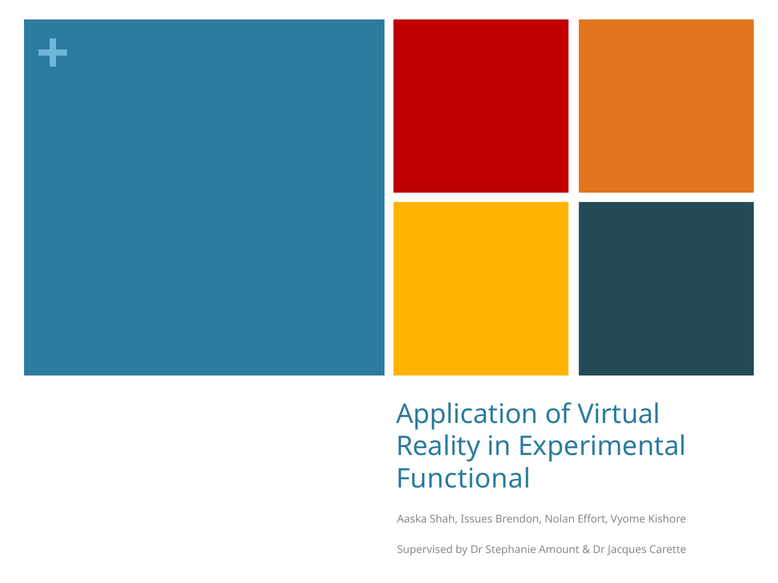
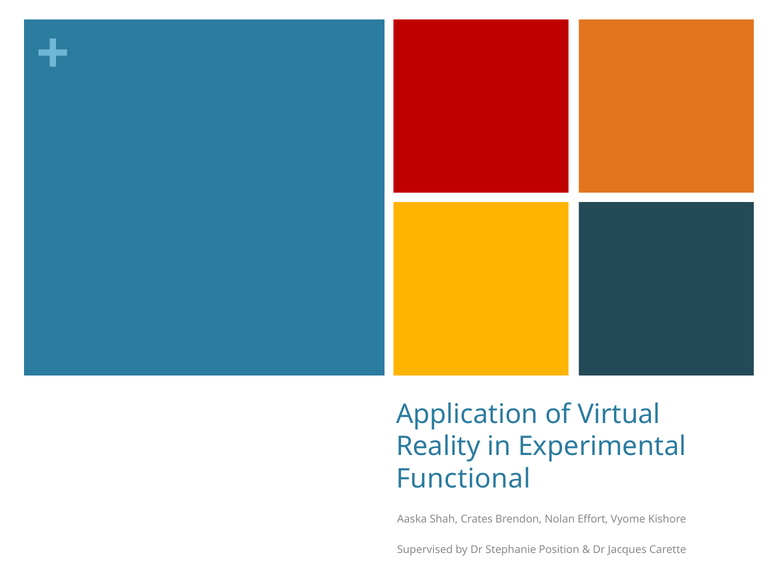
Issues: Issues -> Crates
Amount: Amount -> Position
